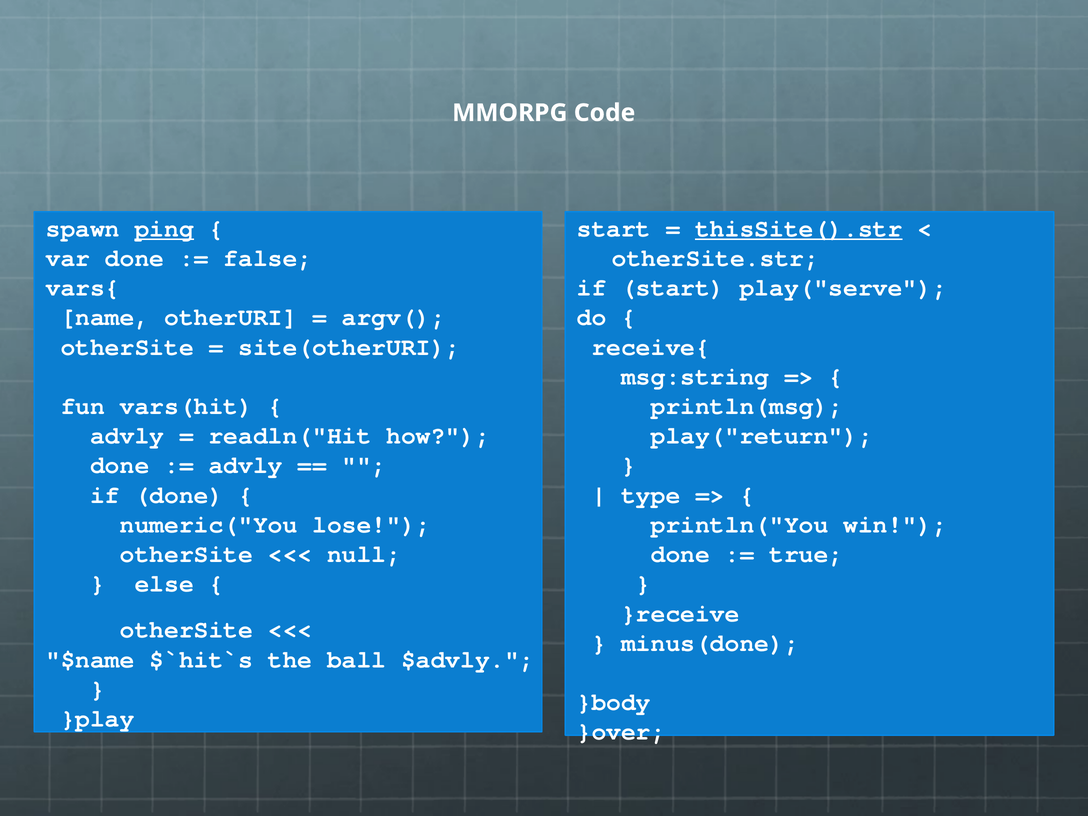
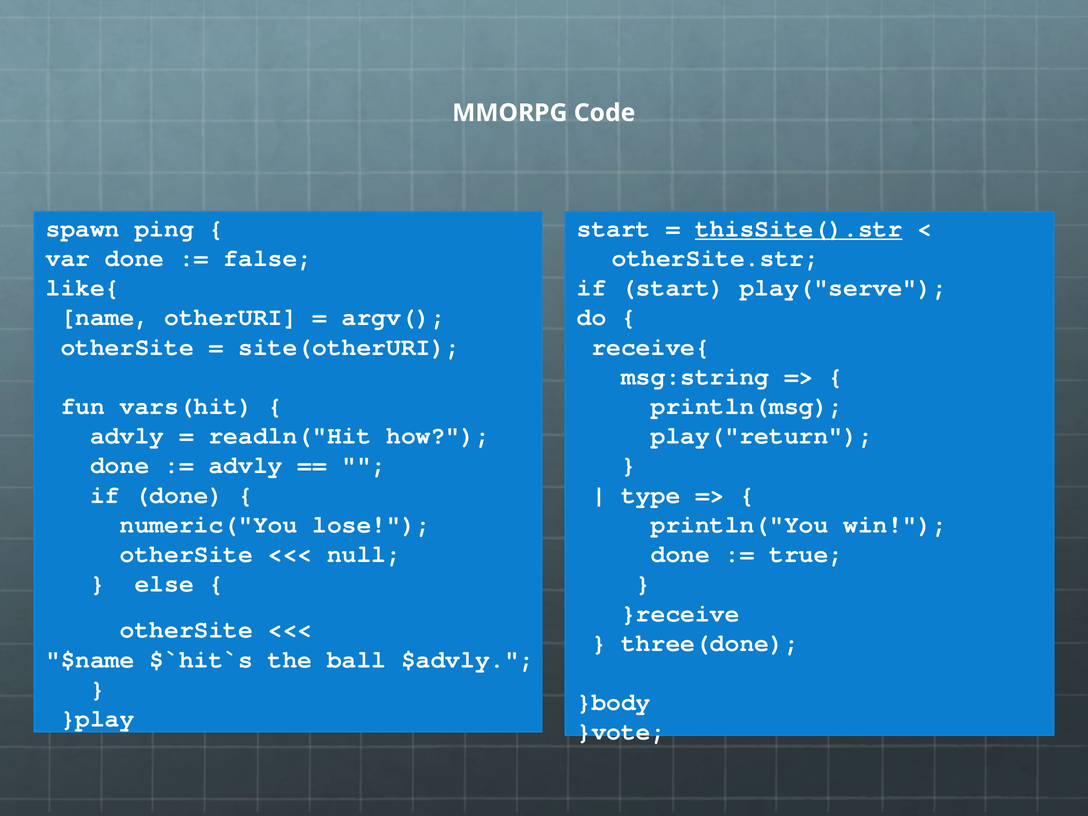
ping underline: present -> none
vars{: vars{ -> like{
minus(done: minus(done -> three(done
}over: }over -> }vote
